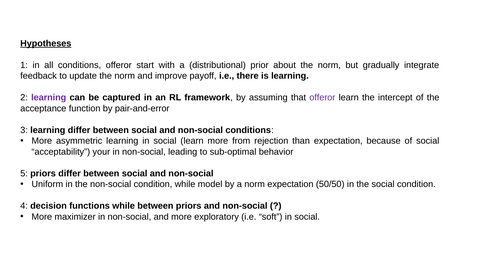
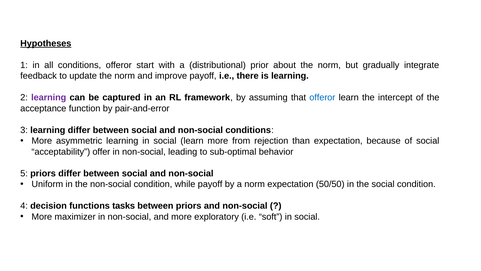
offeror at (322, 97) colour: purple -> blue
your: your -> offer
while model: model -> payoff
functions while: while -> tasks
